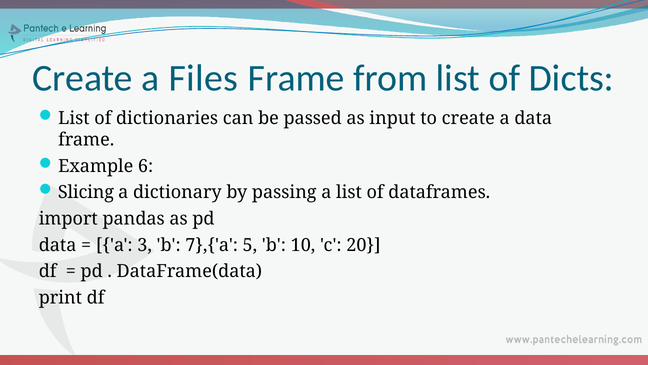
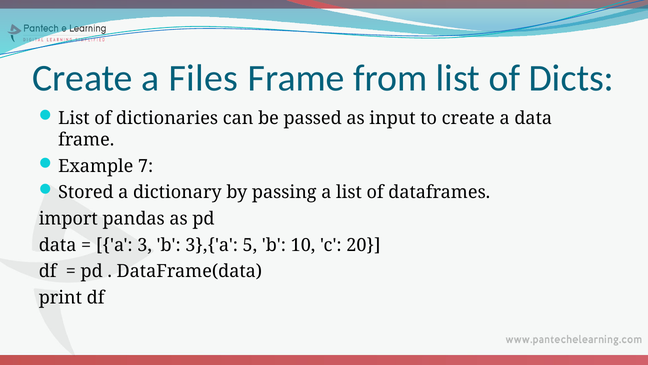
6: 6 -> 7
Slicing: Slicing -> Stored
7},{'a: 7},{'a -> 3},{'a
